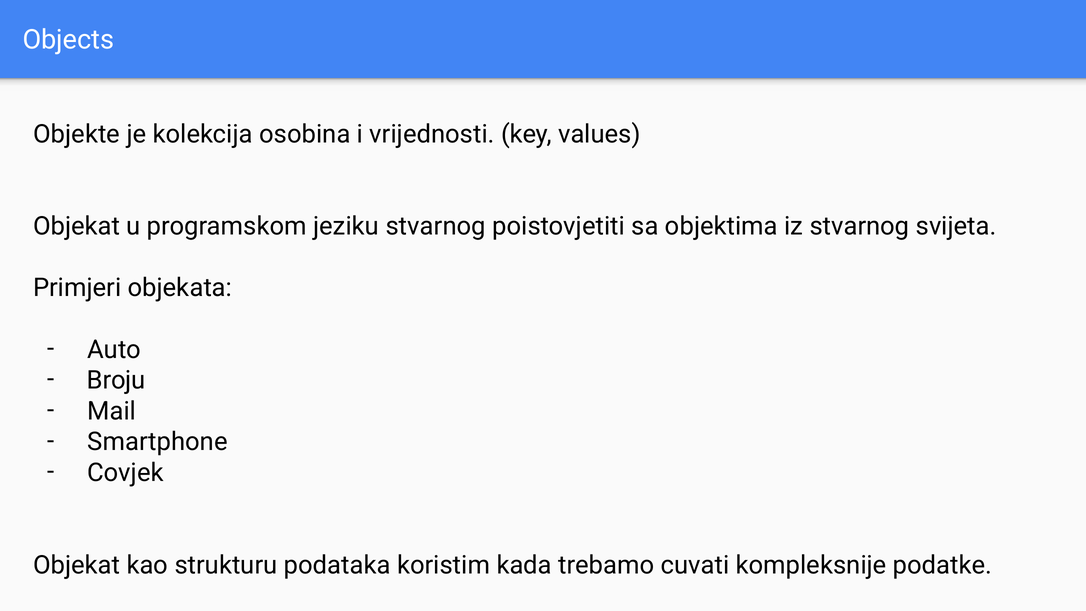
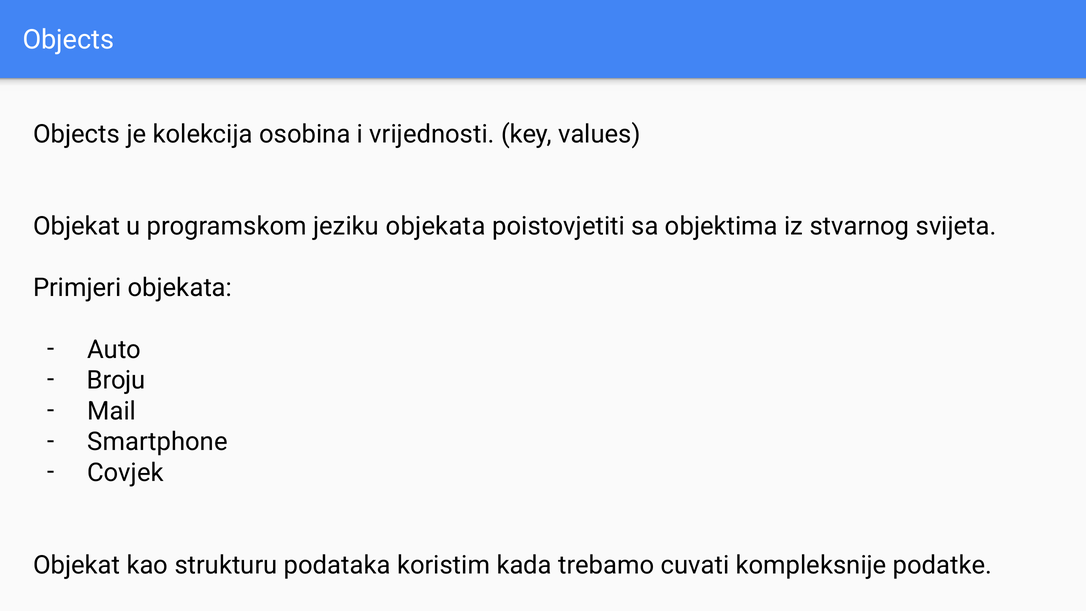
Objekte at (77, 134): Objekte -> Objects
jeziku stvarnog: stvarnog -> objekata
